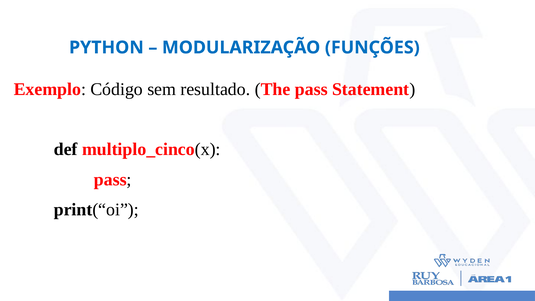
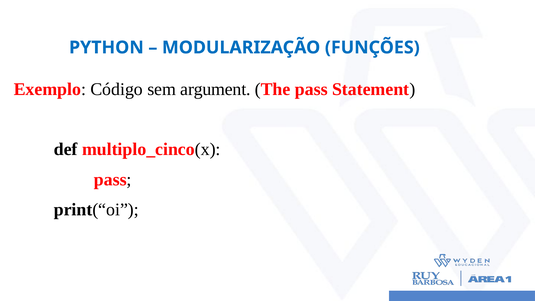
resultado: resultado -> argument
